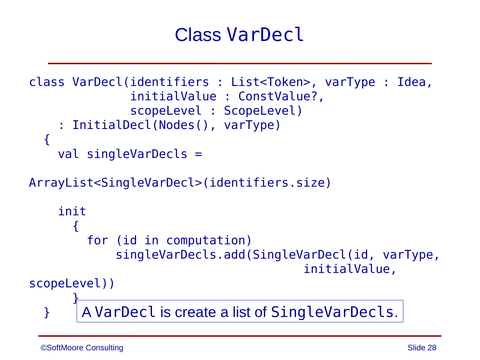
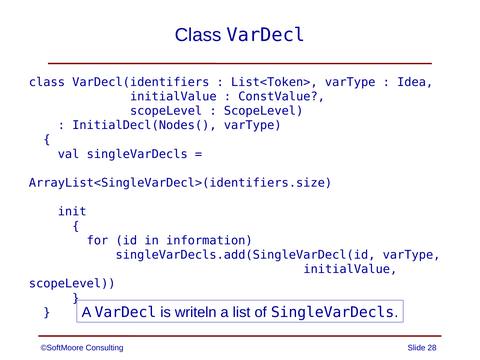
computation: computation -> information
create: create -> writeln
